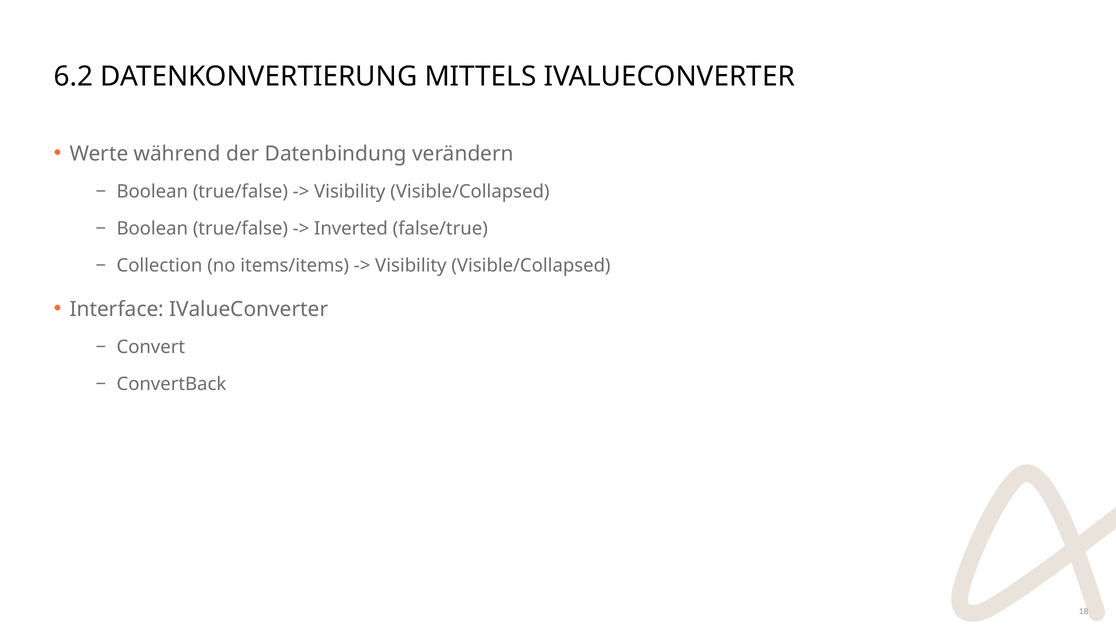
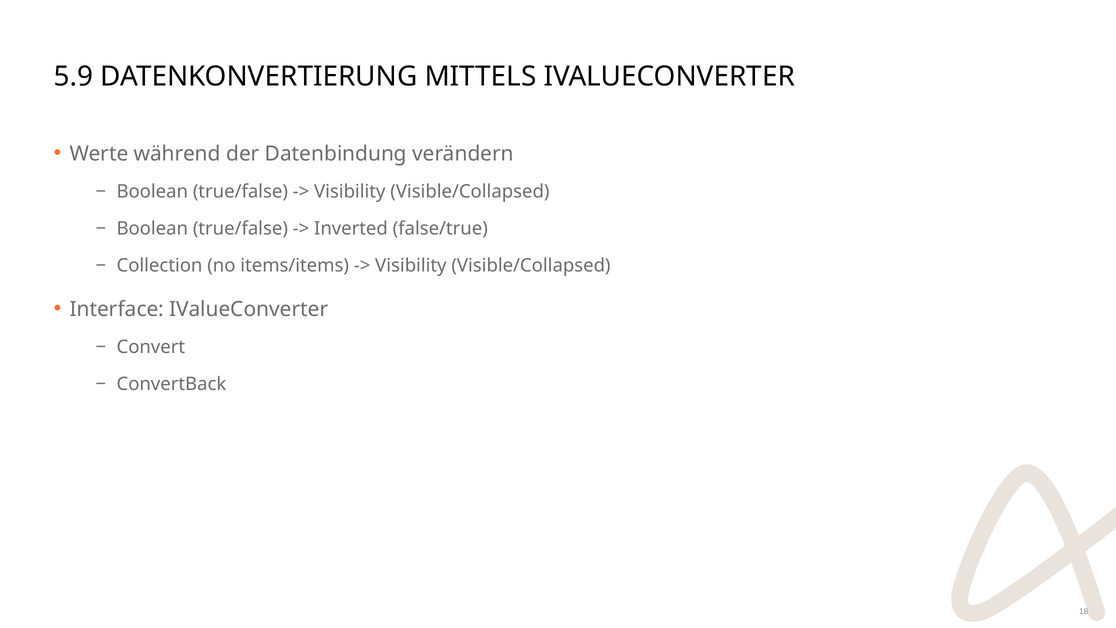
6.2: 6.2 -> 5.9
